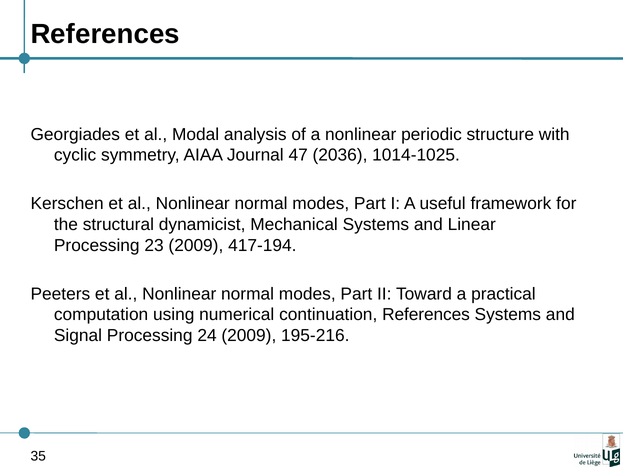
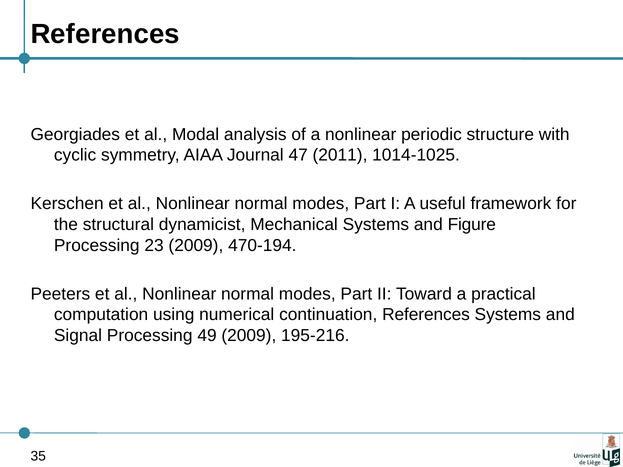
2036: 2036 -> 2011
Linear: Linear -> Figure
417-194: 417-194 -> 470-194
24: 24 -> 49
